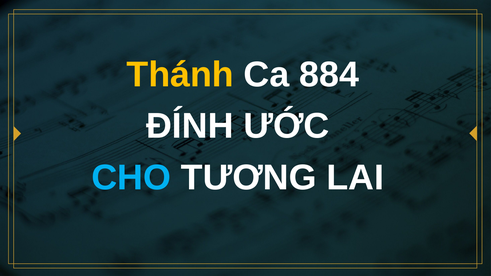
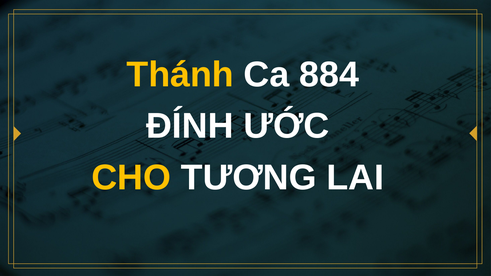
CHO colour: light blue -> yellow
